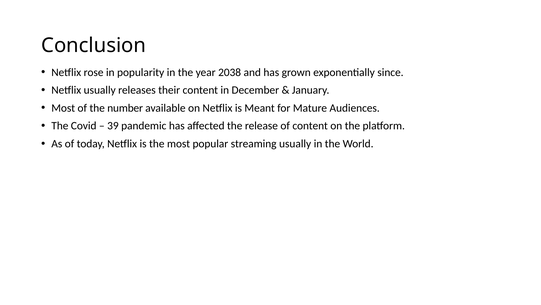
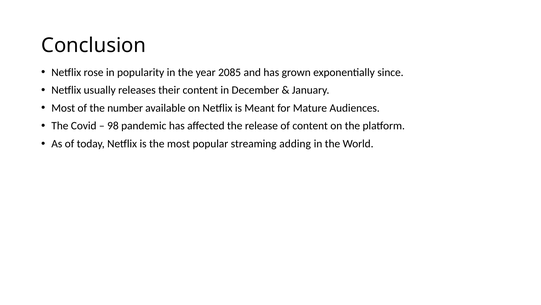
2038: 2038 -> 2085
39: 39 -> 98
streaming usually: usually -> adding
